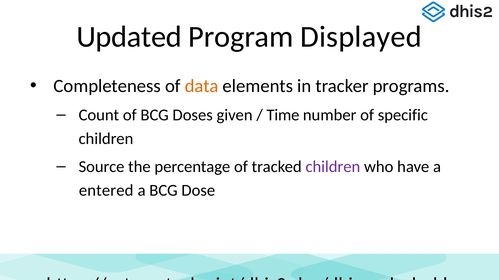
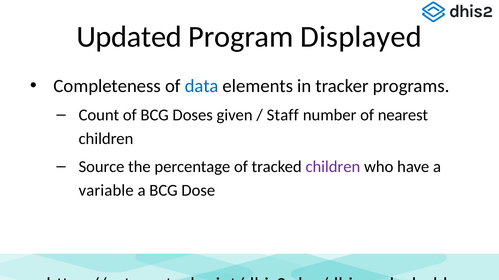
data colour: orange -> blue
Time: Time -> Staff
specific: specific -> nearest
entered: entered -> variable
